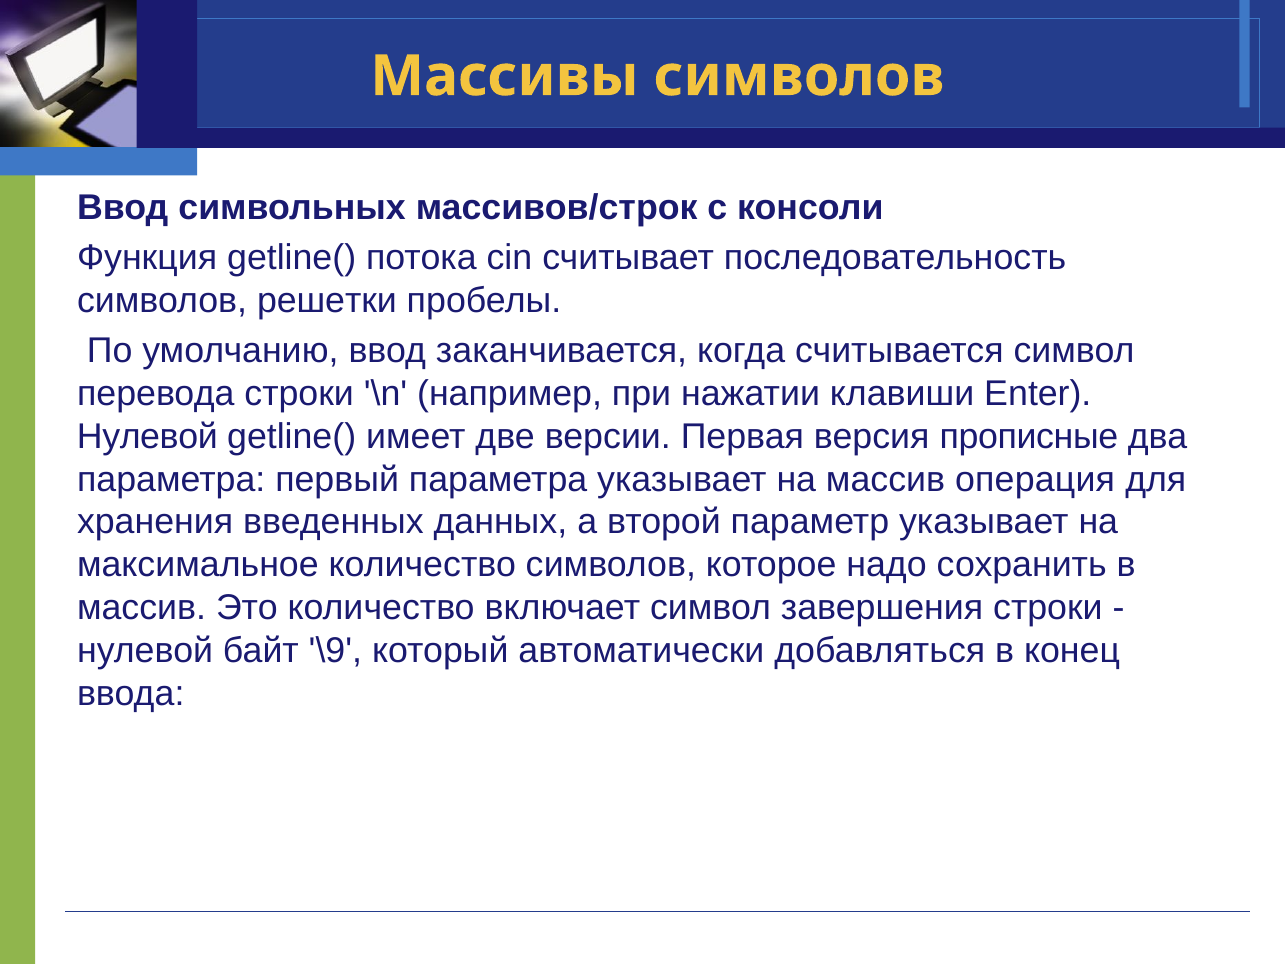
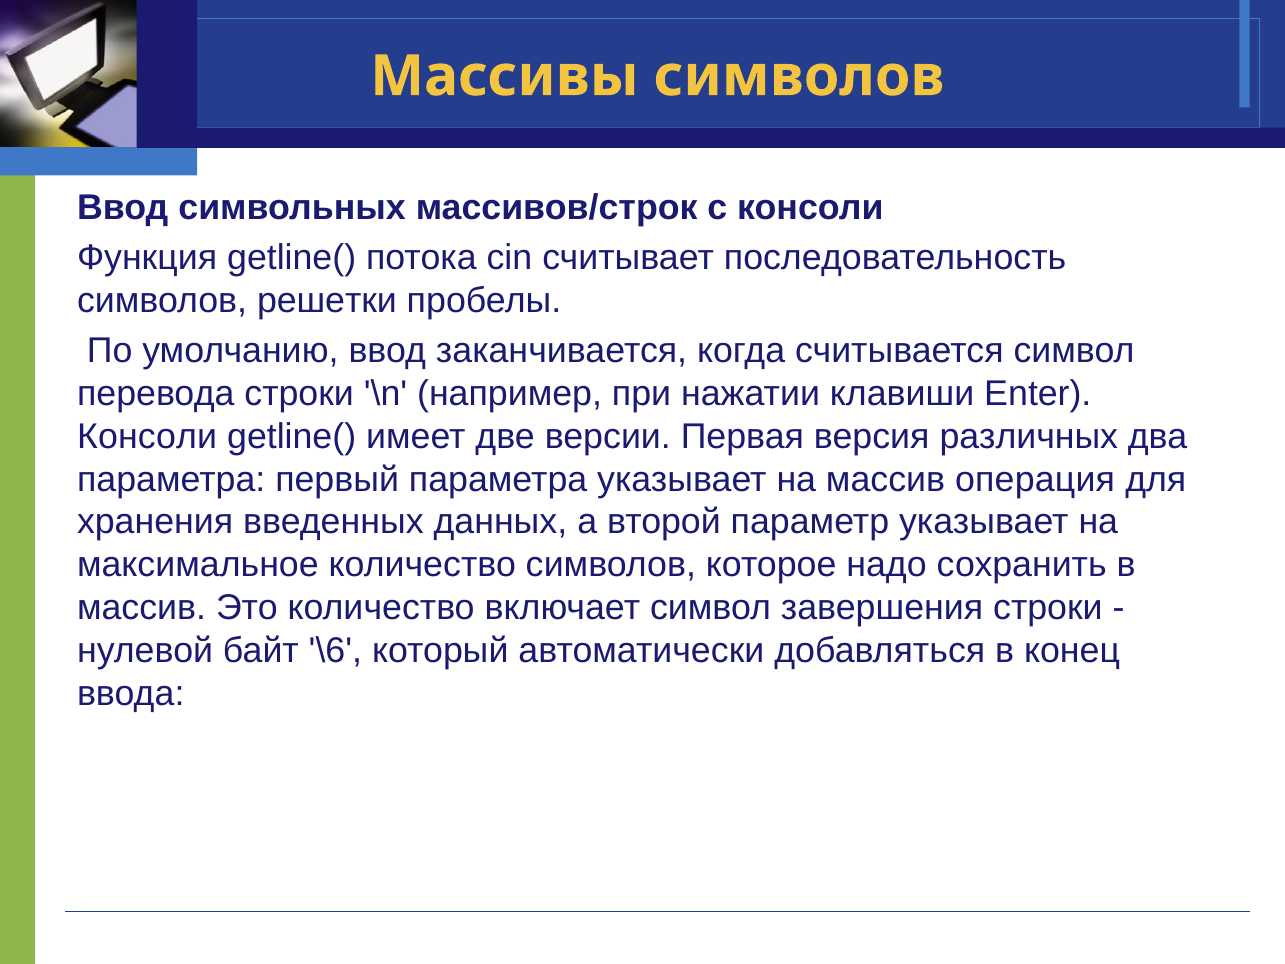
Нулевой at (147, 436): Нулевой -> Консоли
прописные: прописные -> различных
\9: \9 -> \6
